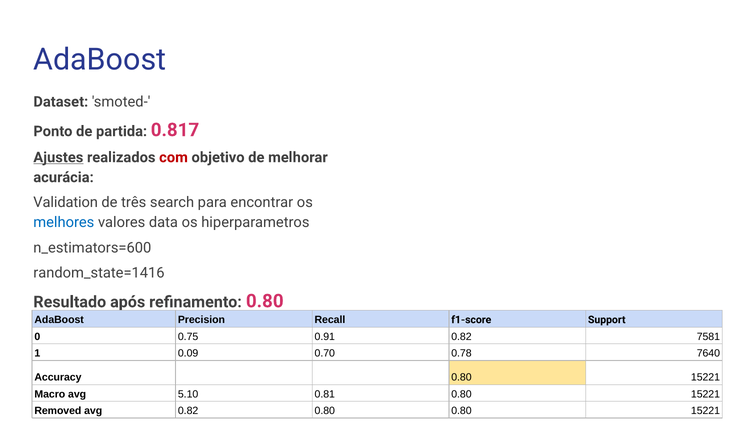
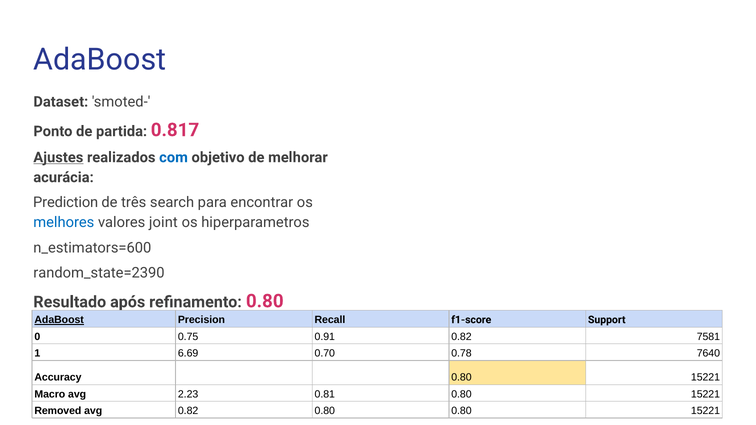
com colour: red -> blue
Validation: Validation -> Prediction
data: data -> joint
random_state=1416: random_state=1416 -> random_state=2390
AdaBoost at (59, 320) underline: none -> present
0.09: 0.09 -> 6.69
5.10: 5.10 -> 2.23
